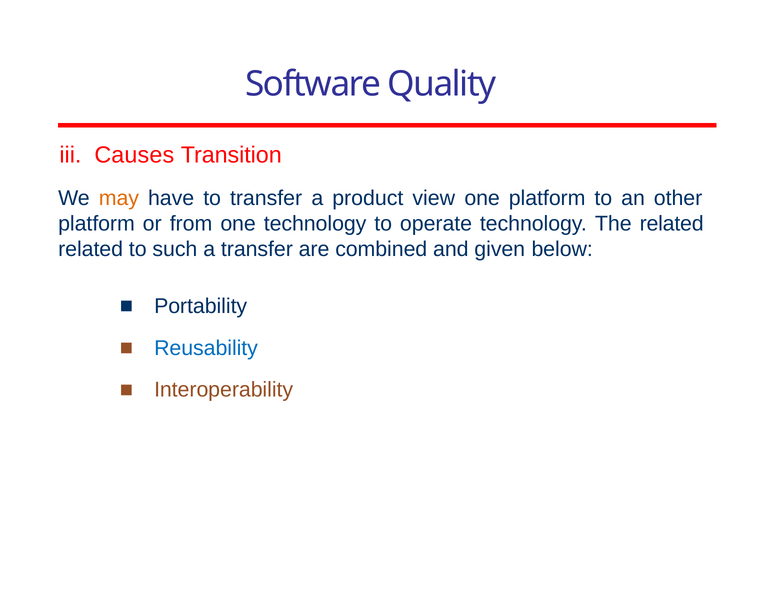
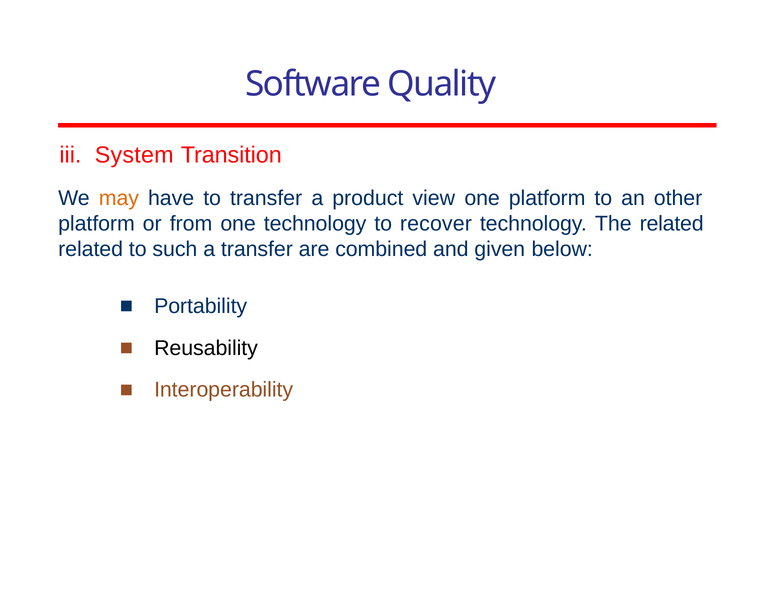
Causes: Causes -> System
operate: operate -> recover
Reusability colour: blue -> black
